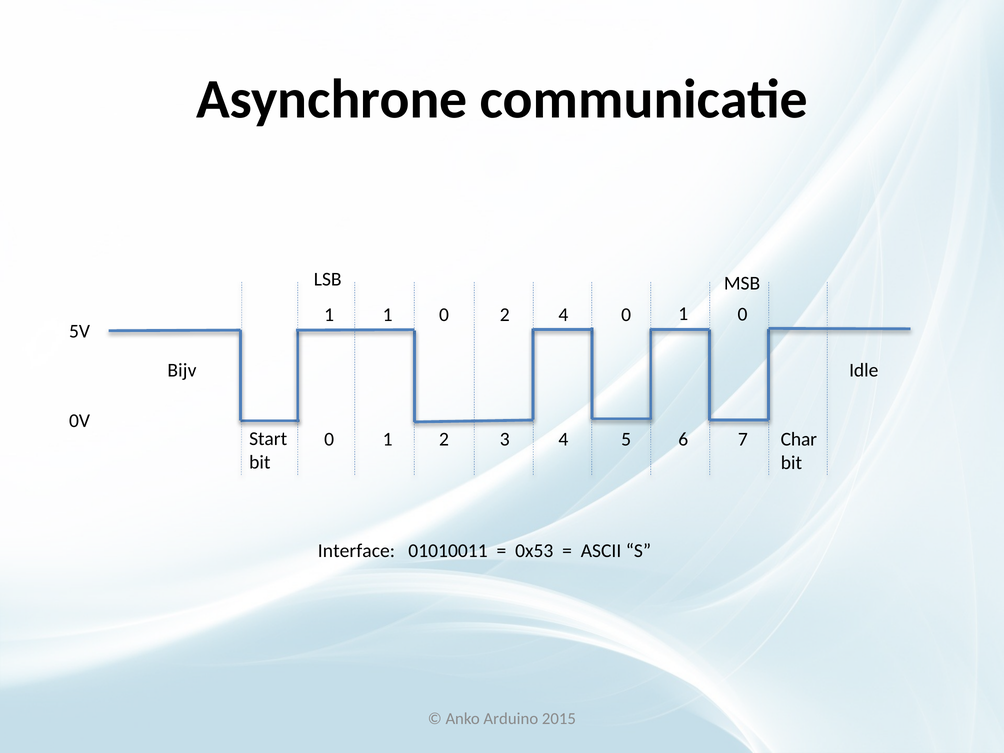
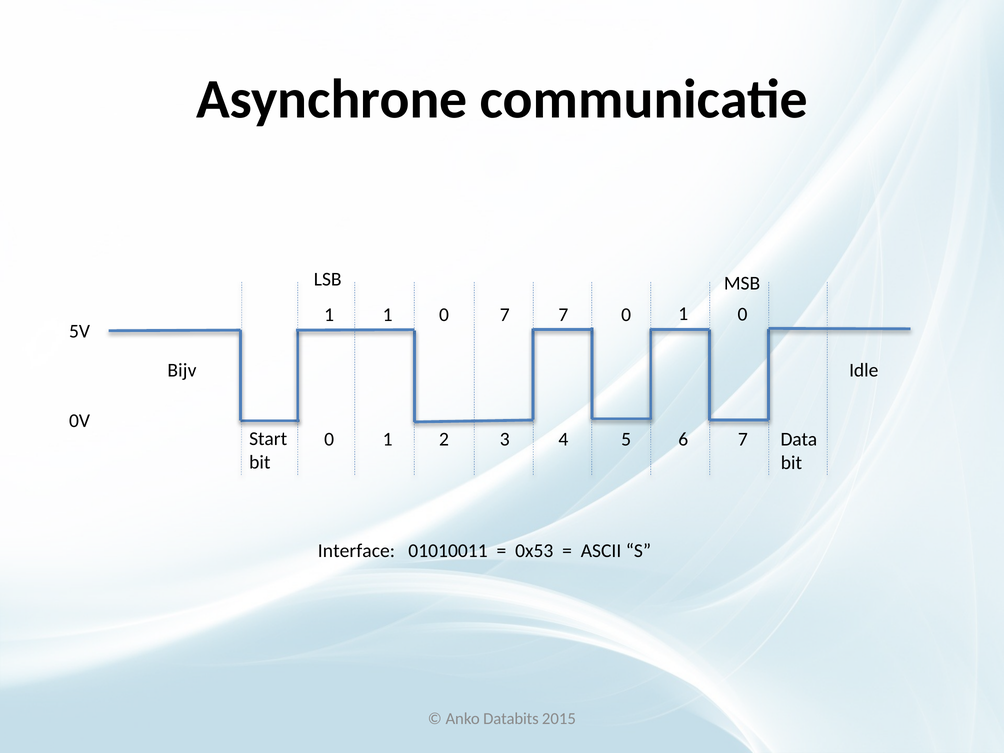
2 at (505, 315): 2 -> 7
4 at (563, 315): 4 -> 7
Char: Char -> Data
Arduino: Arduino -> Databits
